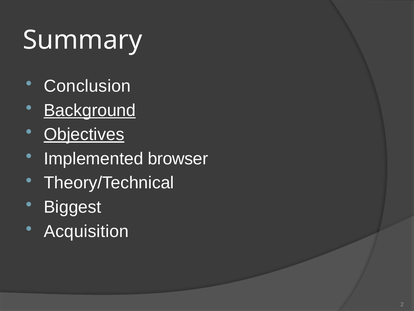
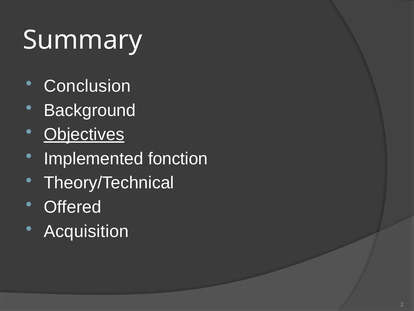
Background underline: present -> none
browser: browser -> fonction
Biggest: Biggest -> Offered
